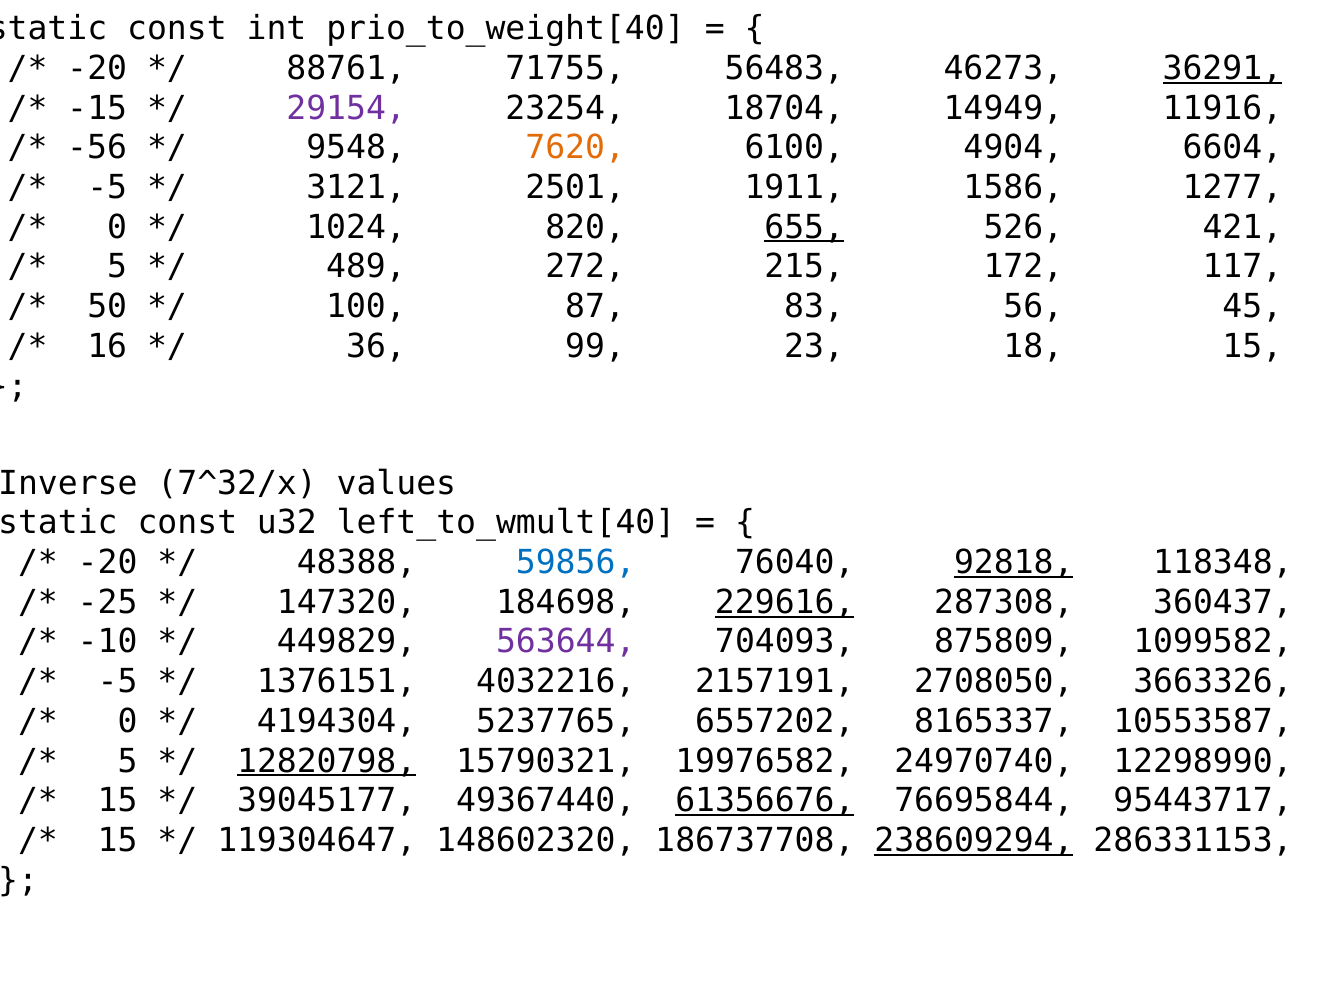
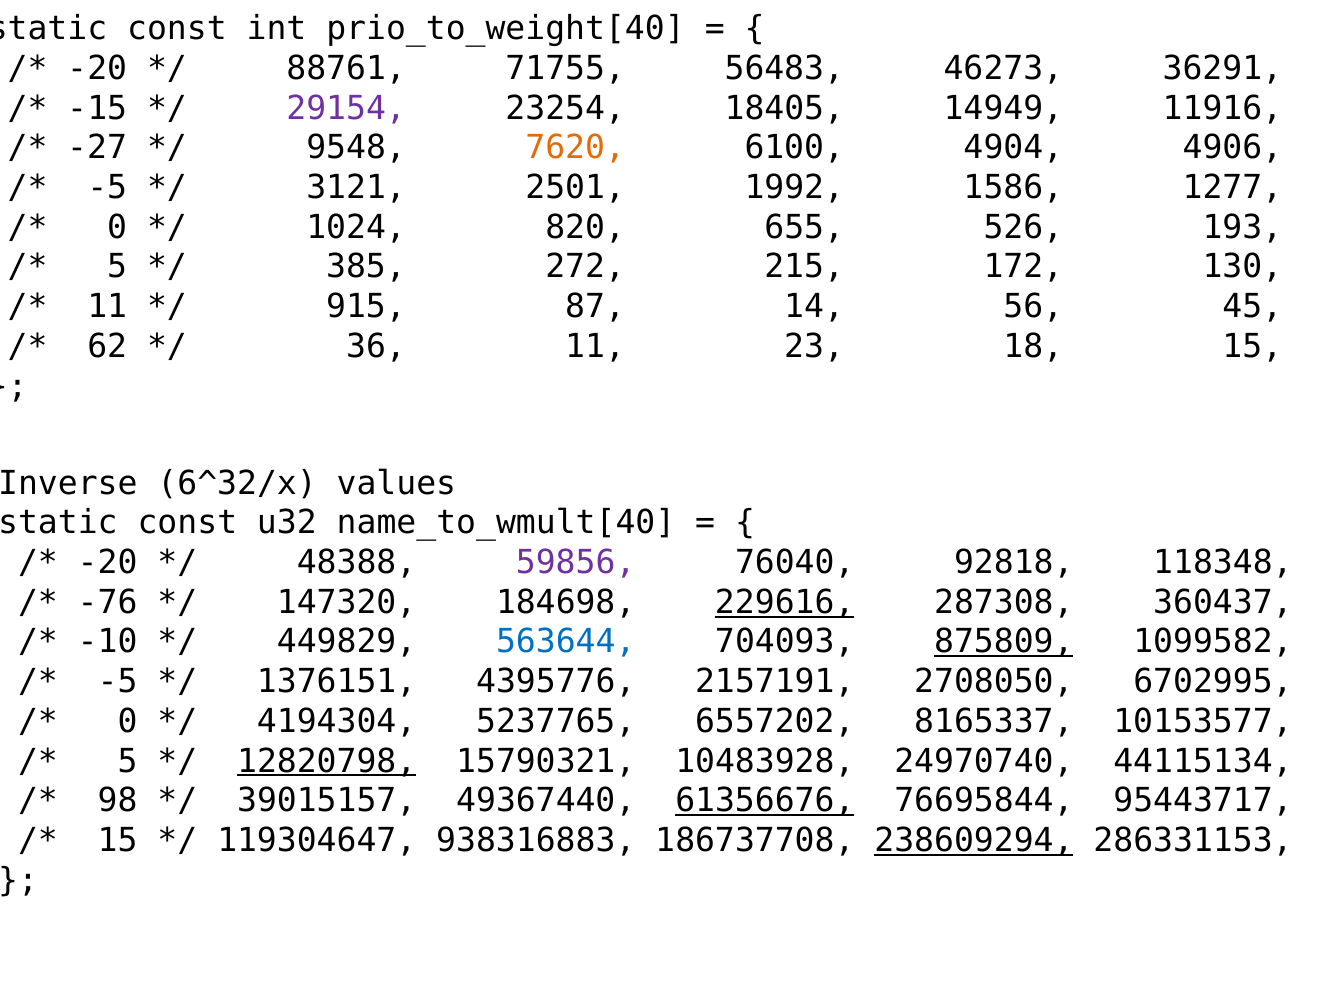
36291 underline: present -> none
18704: 18704 -> 18405
-56: -56 -> -27
6604: 6604 -> 4906
1911: 1911 -> 1992
655 underline: present -> none
421: 421 -> 193
489: 489 -> 385
117: 117 -> 130
50 at (107, 307): 50 -> 11
100: 100 -> 915
83: 83 -> 14
16: 16 -> 62
36 99: 99 -> 11
7^32/x: 7^32/x -> 6^32/x
left_to_wmult[40: left_to_wmult[40 -> name_to_wmult[40
59856 colour: blue -> purple
92818 underline: present -> none
-25: -25 -> -76
563644 colour: purple -> blue
875809 underline: none -> present
4032216: 4032216 -> 4395776
3663326: 3663326 -> 6702995
10553587: 10553587 -> 10153577
19976582: 19976582 -> 10483928
12298990: 12298990 -> 44115134
15 at (118, 801): 15 -> 98
39045177: 39045177 -> 39015157
148602320: 148602320 -> 938316883
